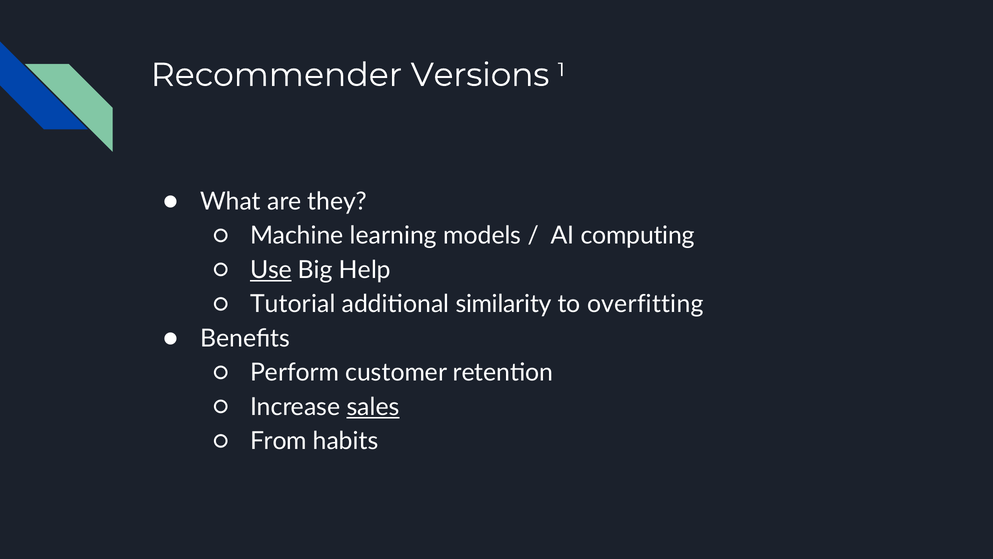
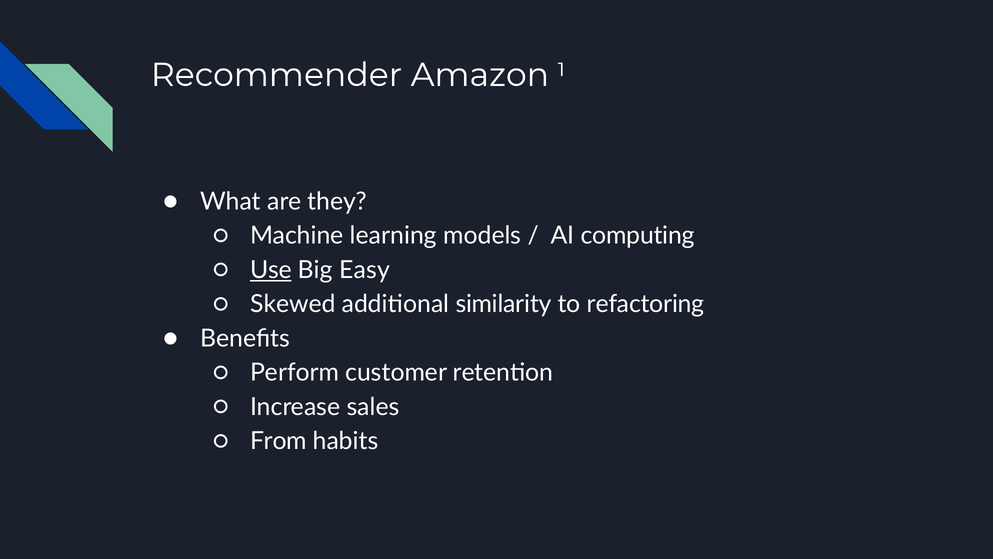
Versions: Versions -> Amazon
Help: Help -> Easy
Tutorial: Tutorial -> Skewed
overfitting: overfitting -> refactoring
sales underline: present -> none
